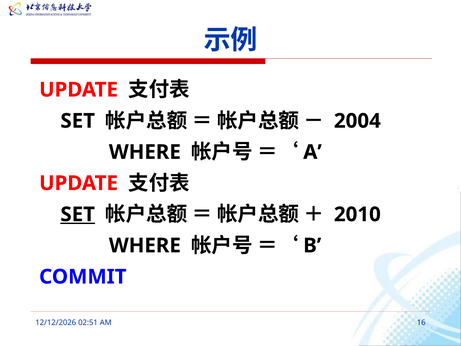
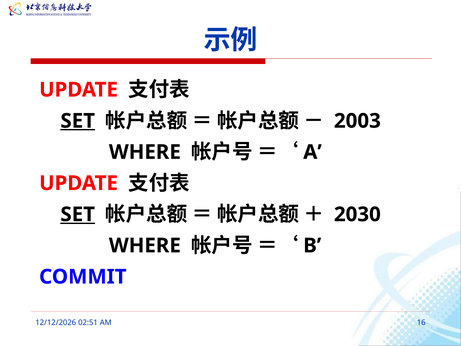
SET at (78, 121) underline: none -> present
2004: 2004 -> 2003
2010: 2010 -> 2030
